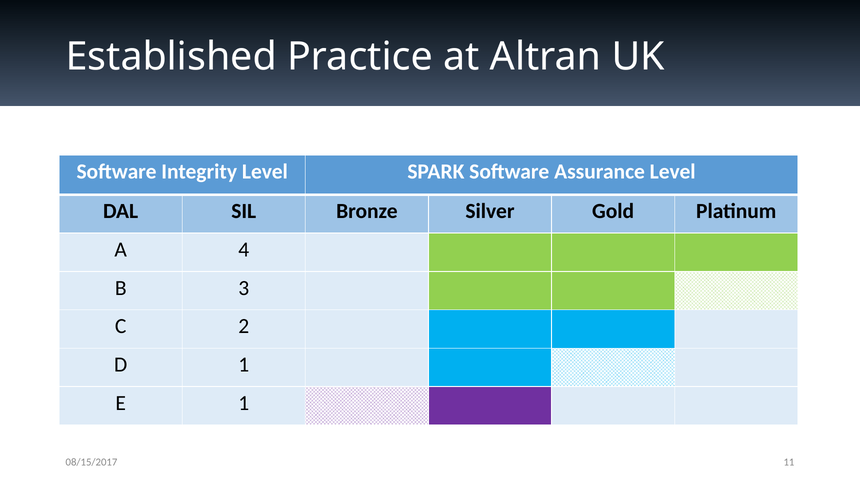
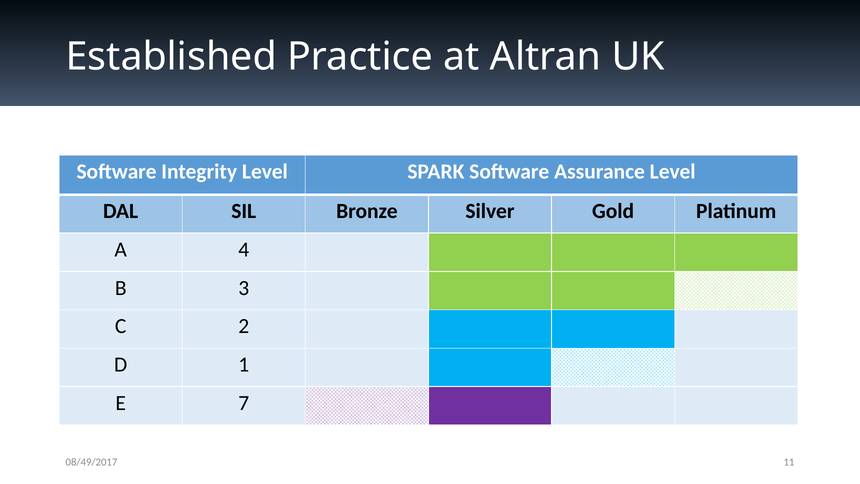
E 1: 1 -> 7
08/15/2017: 08/15/2017 -> 08/49/2017
